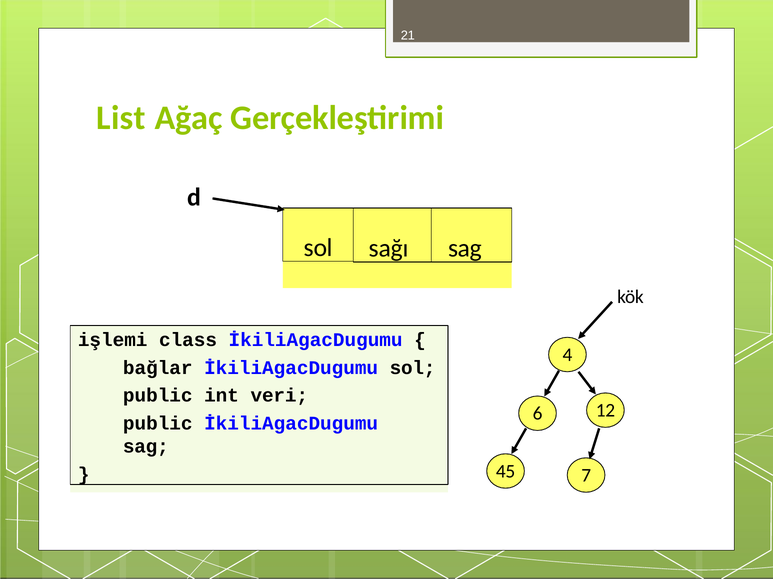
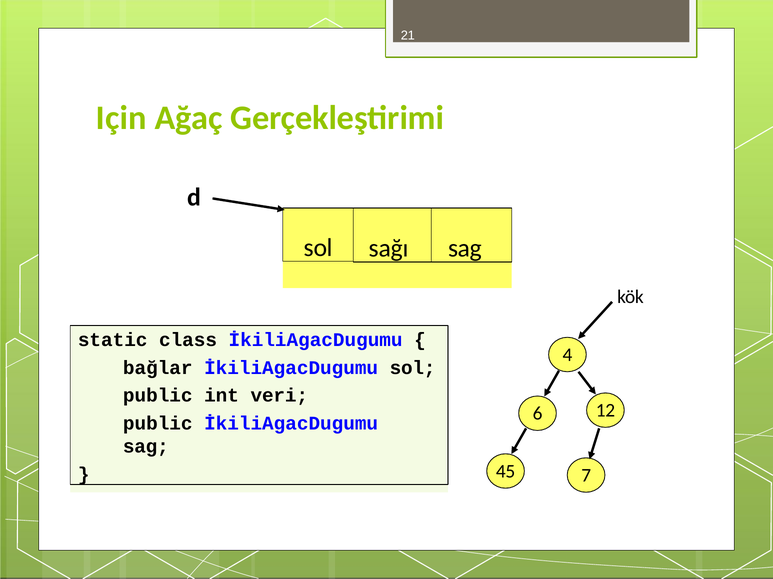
List: List -> Için
işlemi: işlemi -> static
